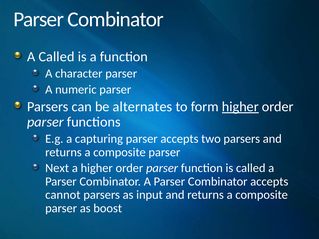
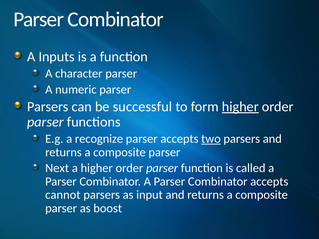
A Called: Called -> Inputs
alternates: alternates -> successful
capturing: capturing -> recognize
two underline: none -> present
